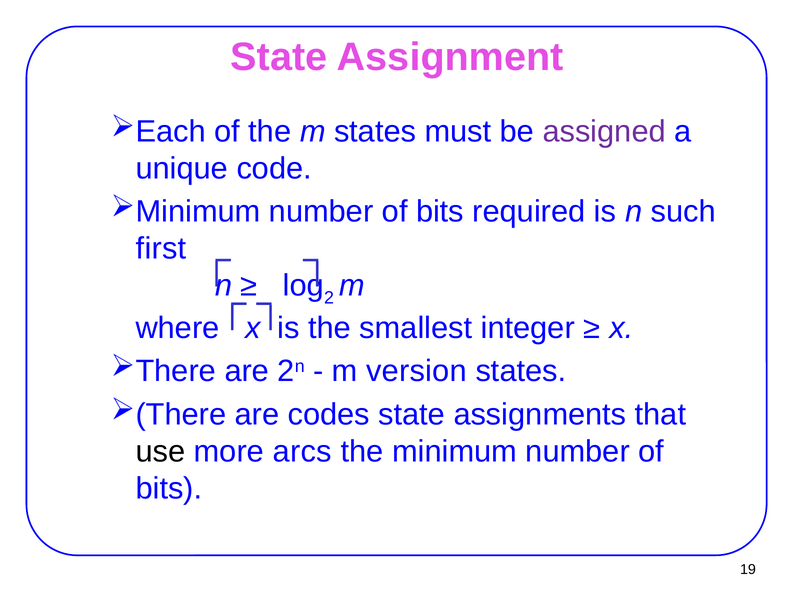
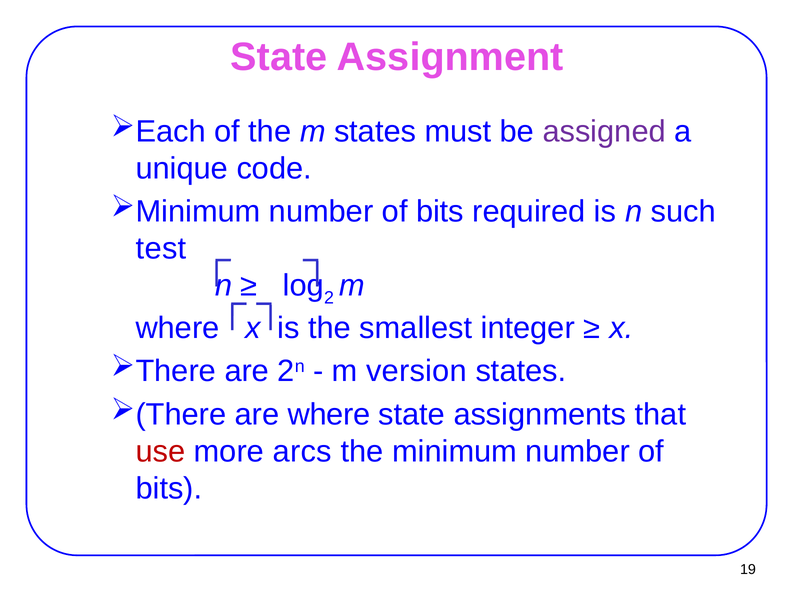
first: first -> test
are codes: codes -> where
use colour: black -> red
